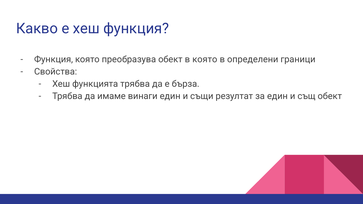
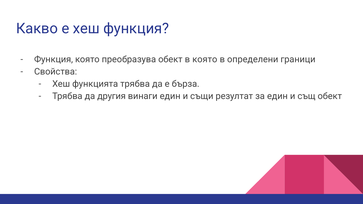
имаме: имаме -> другия
